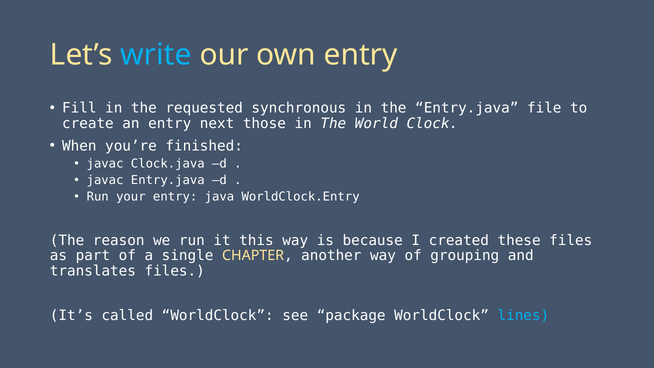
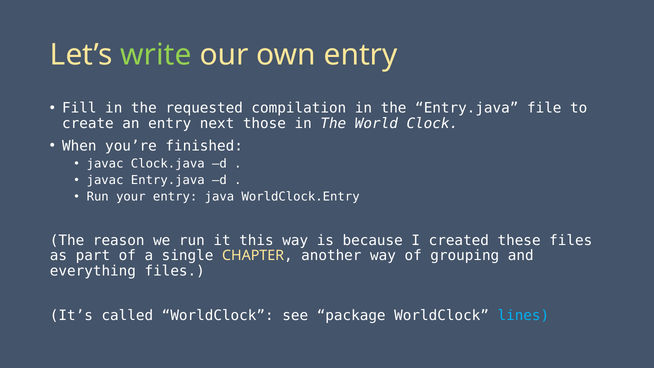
write colour: light blue -> light green
synchronous: synchronous -> compilation
translates: translates -> everything
